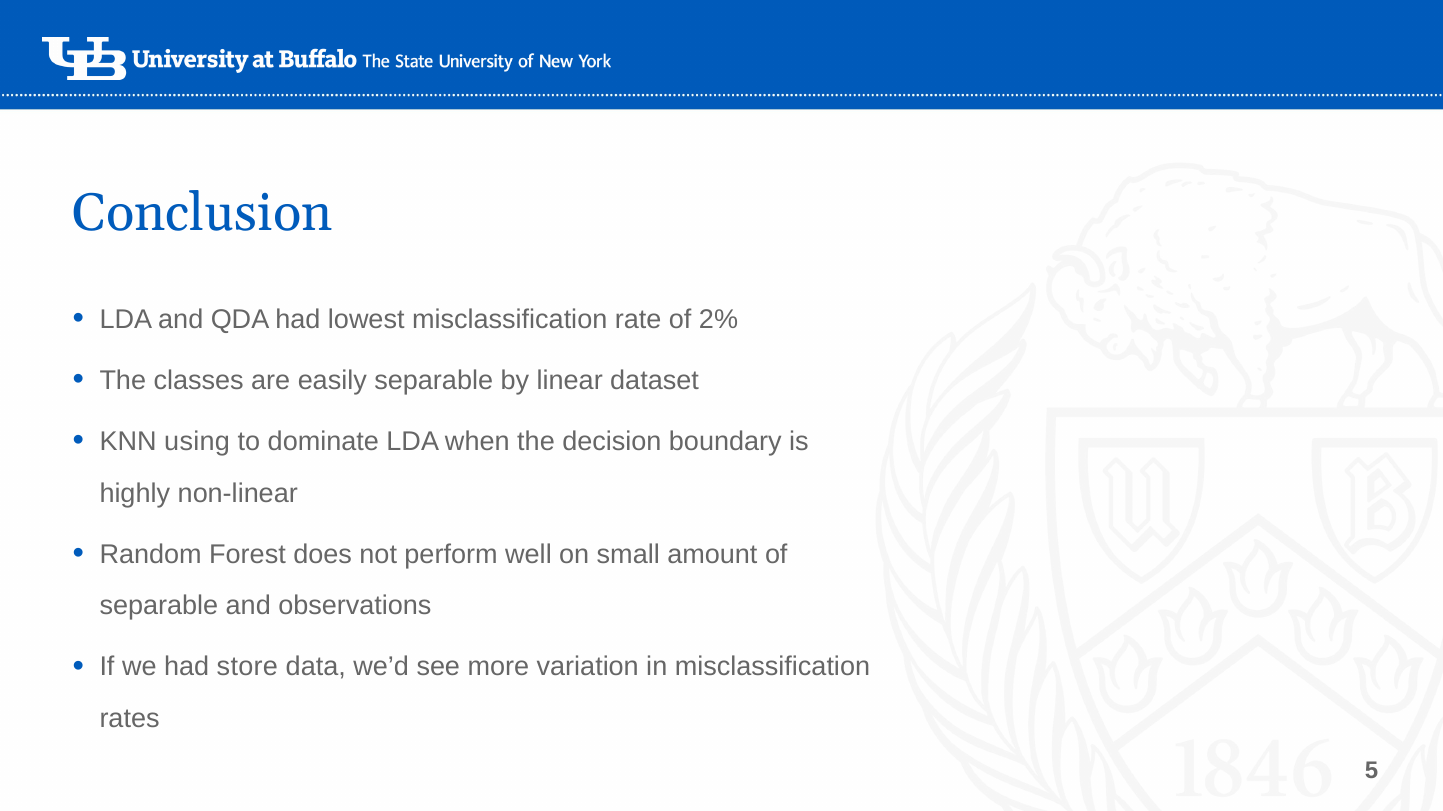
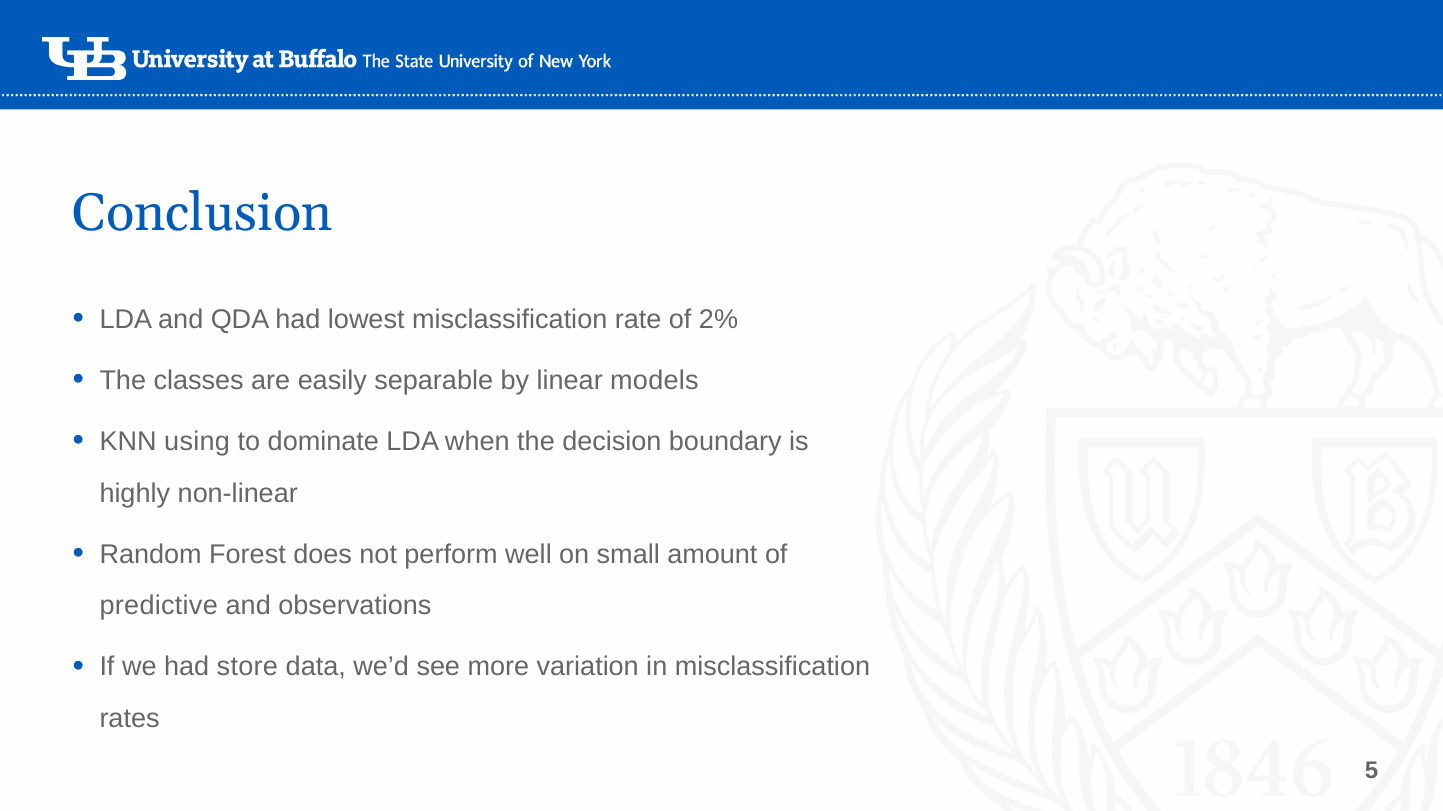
dataset: dataset -> models
separable at (159, 606): separable -> predictive
